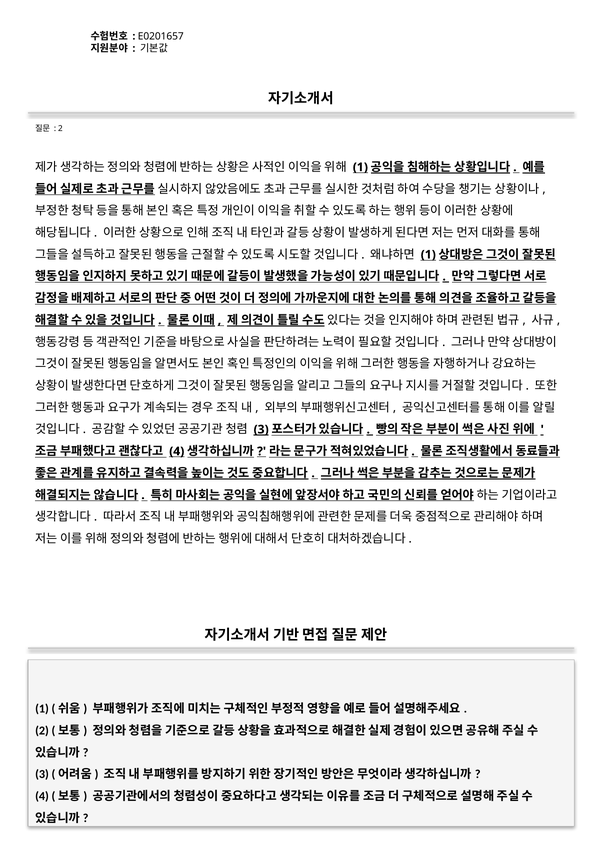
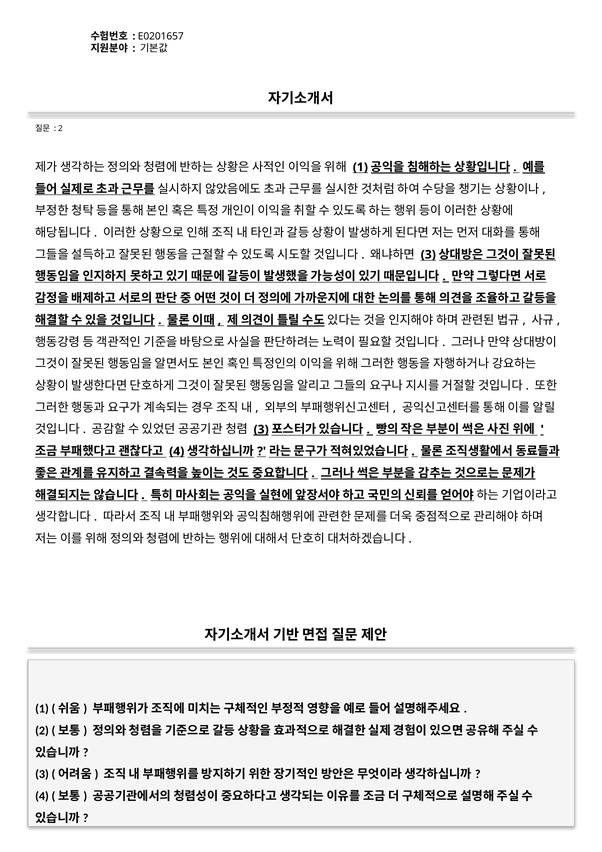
1 at (428, 254): 1 -> 3
